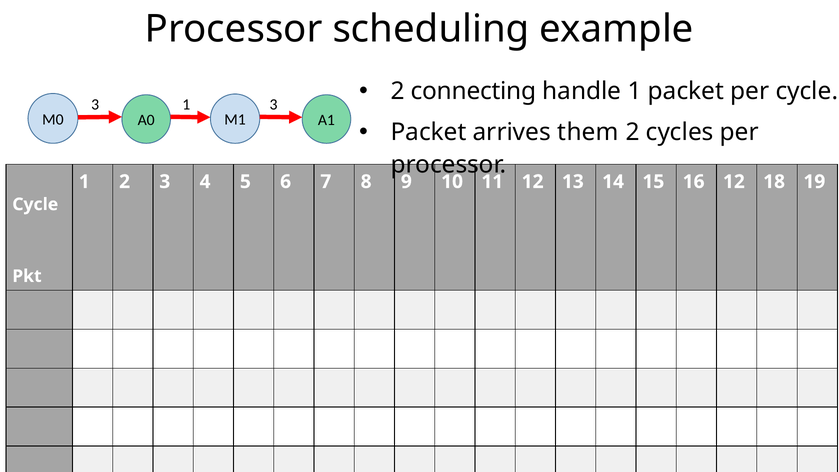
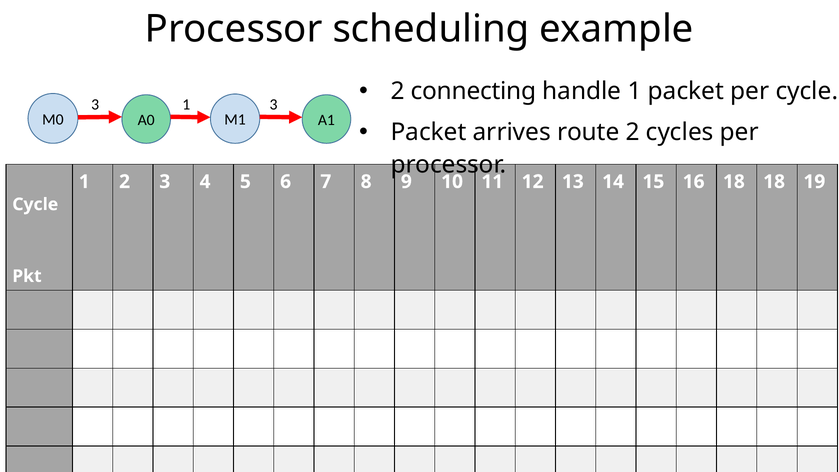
them: them -> route
16 12: 12 -> 18
